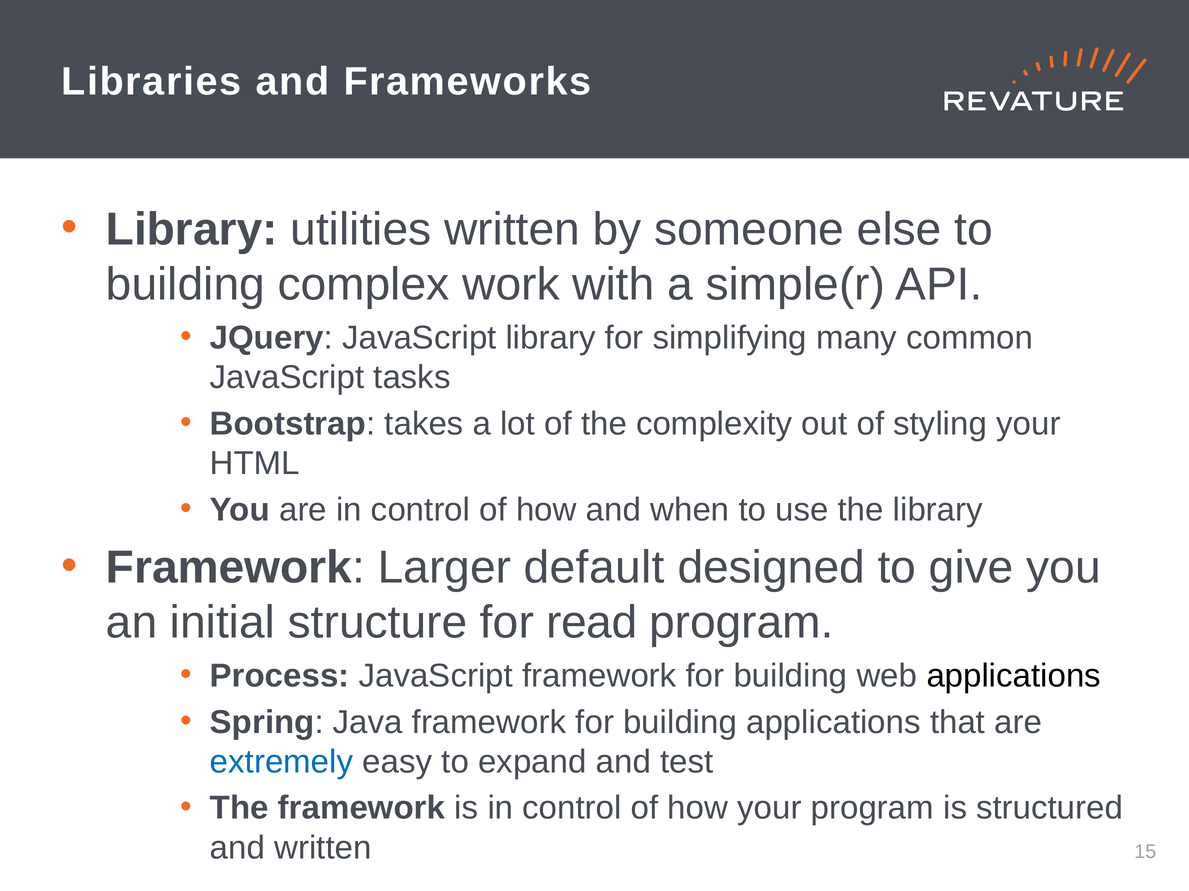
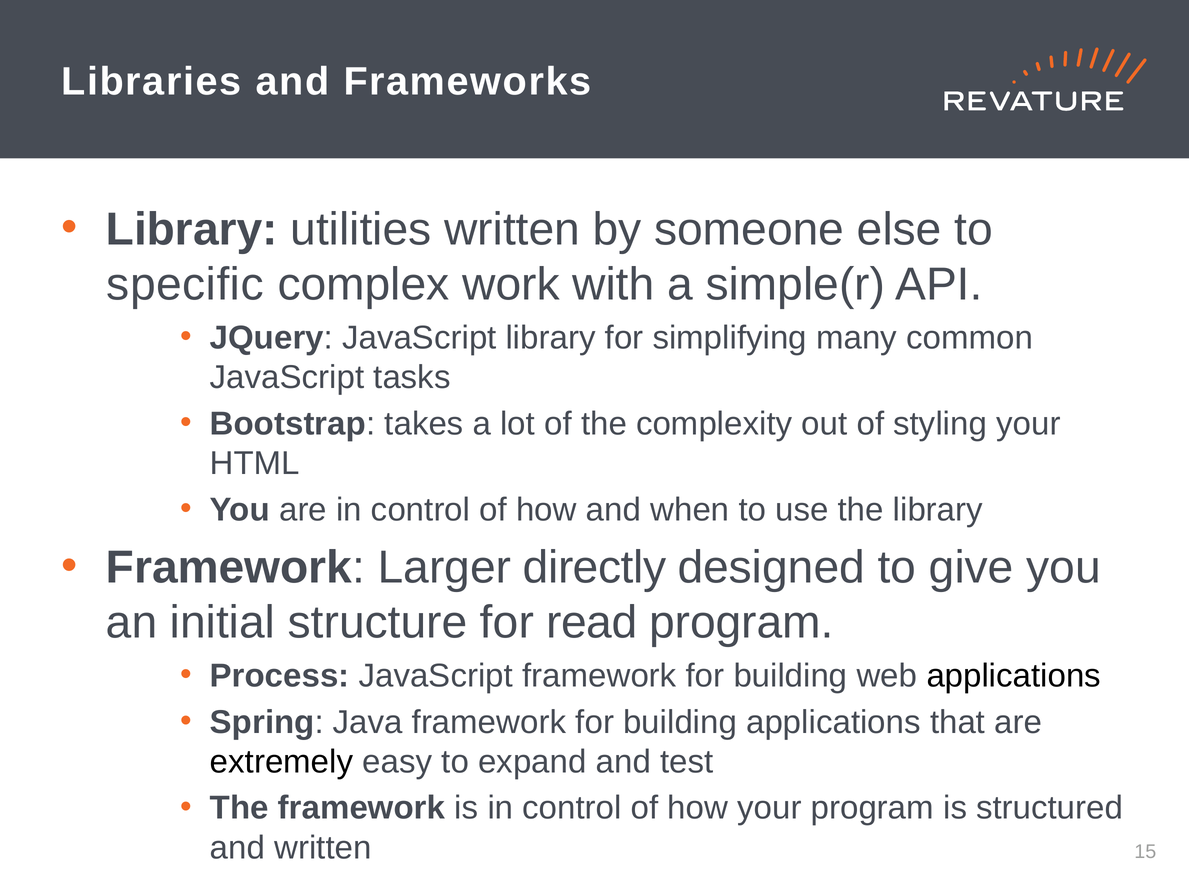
building at (185, 285): building -> specific
default: default -> directly
extremely colour: blue -> black
